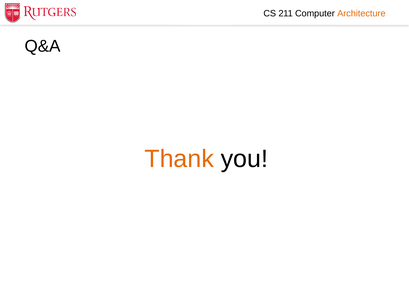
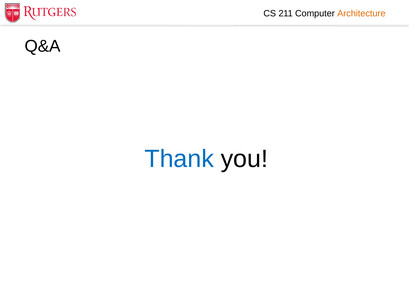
Thank colour: orange -> blue
